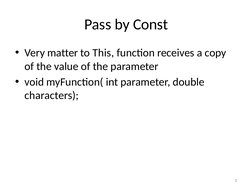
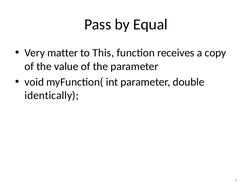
Const: Const -> Equal
characters: characters -> identically
